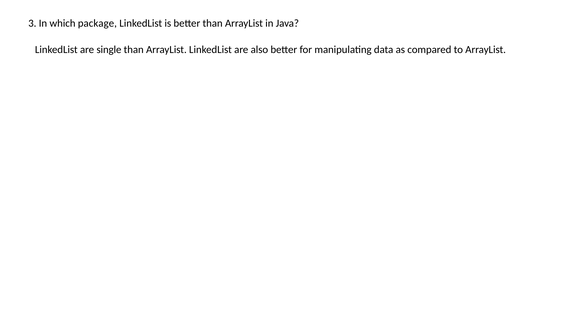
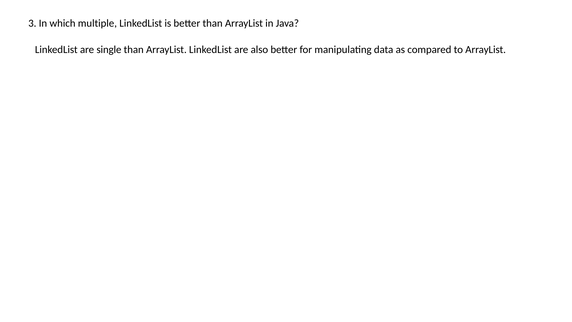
package: package -> multiple
